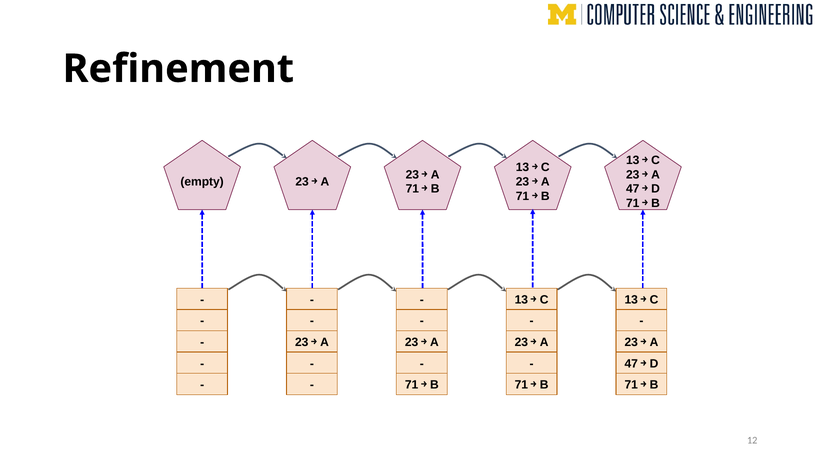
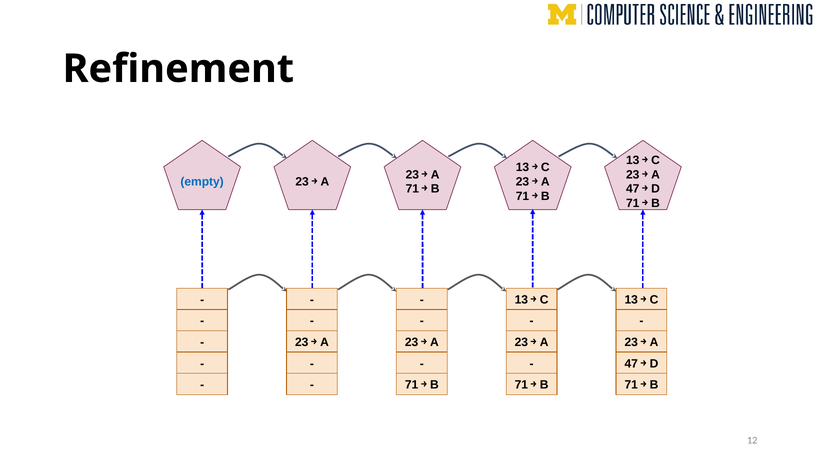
empty colour: black -> blue
